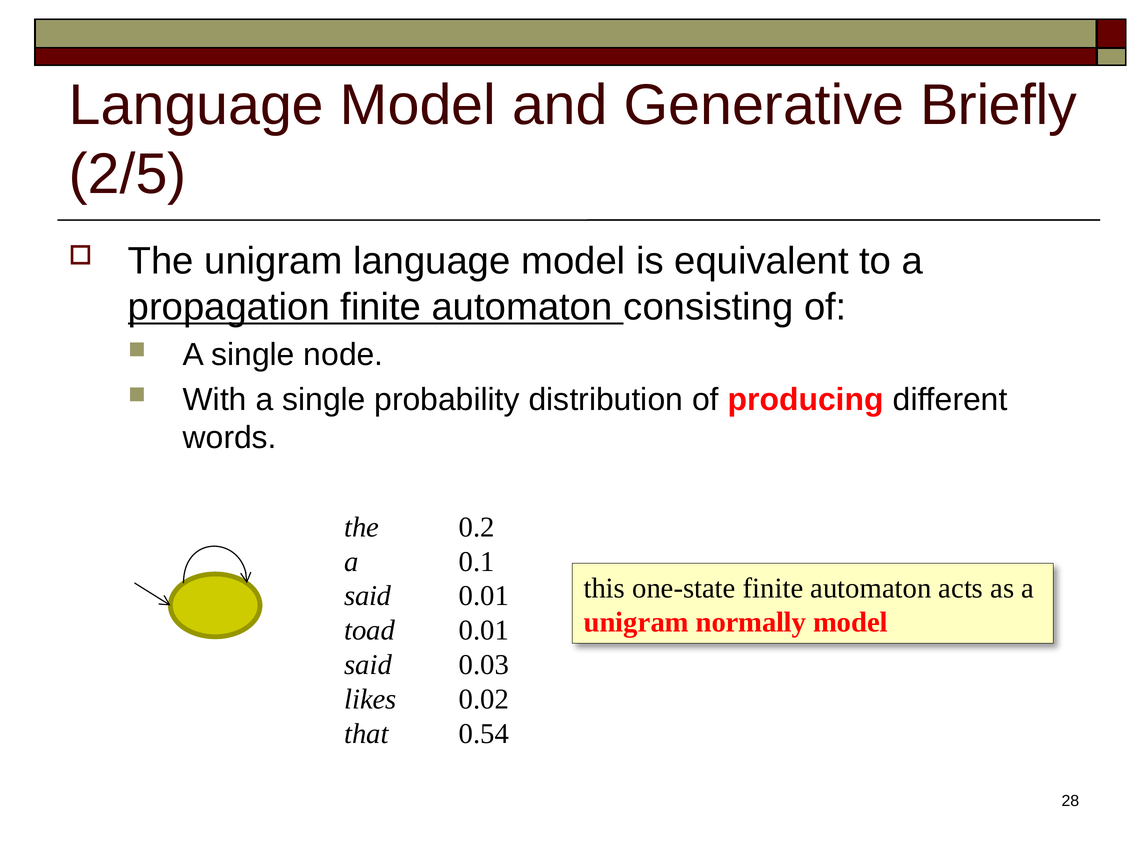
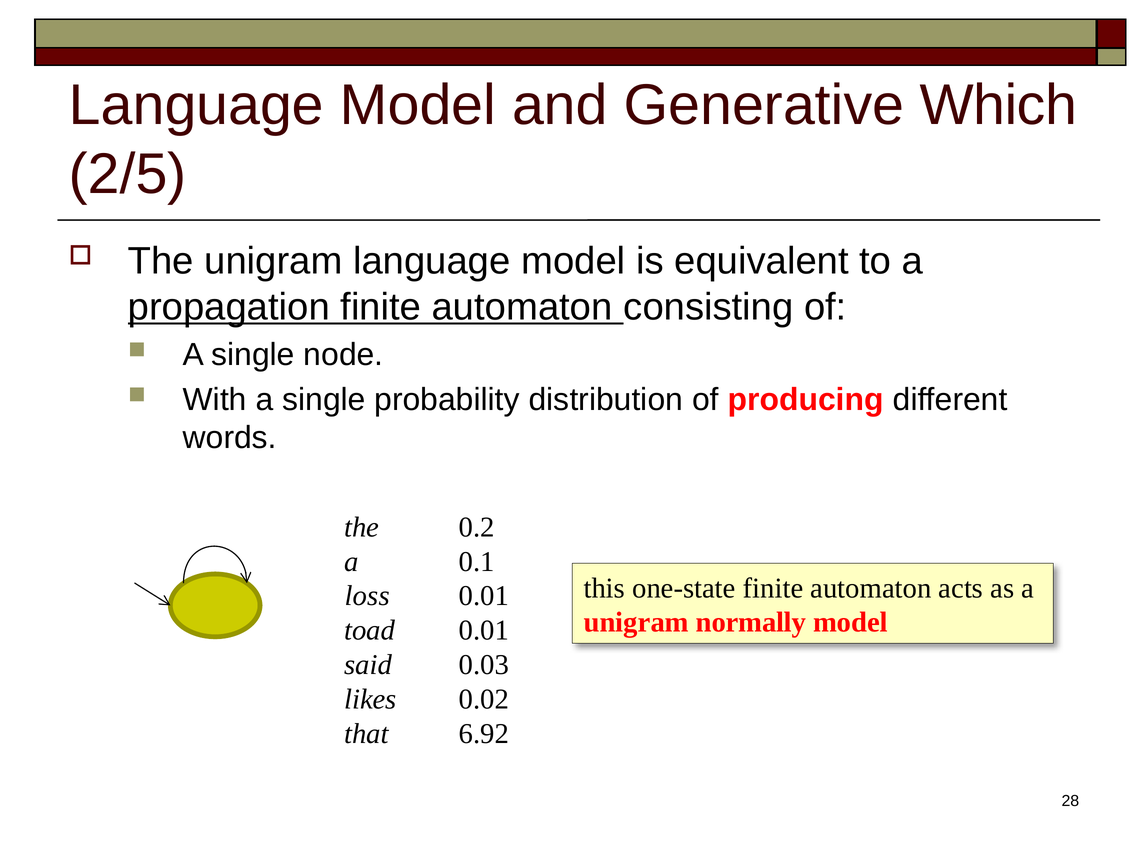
Briefly: Briefly -> Which
said at (368, 596): said -> loss
0.54: 0.54 -> 6.92
